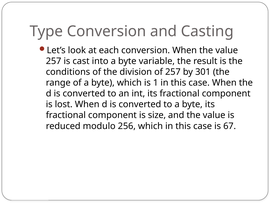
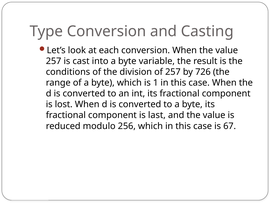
301: 301 -> 726
size: size -> last
